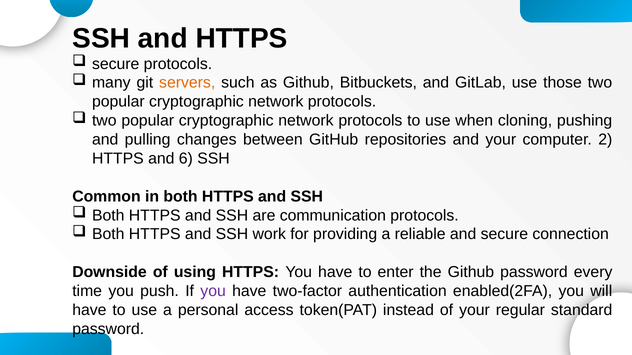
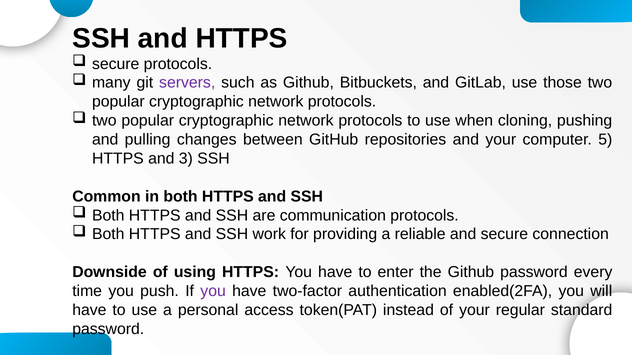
servers colour: orange -> purple
2: 2 -> 5
6: 6 -> 3
